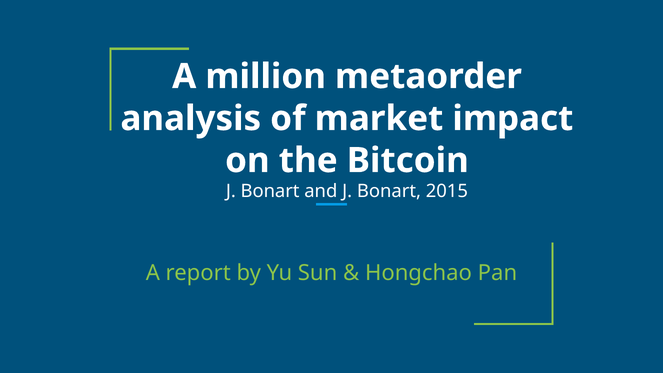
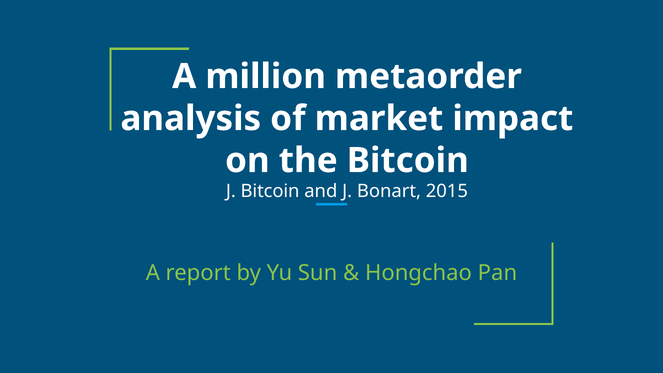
Bonart at (270, 191): Bonart -> Bitcoin
